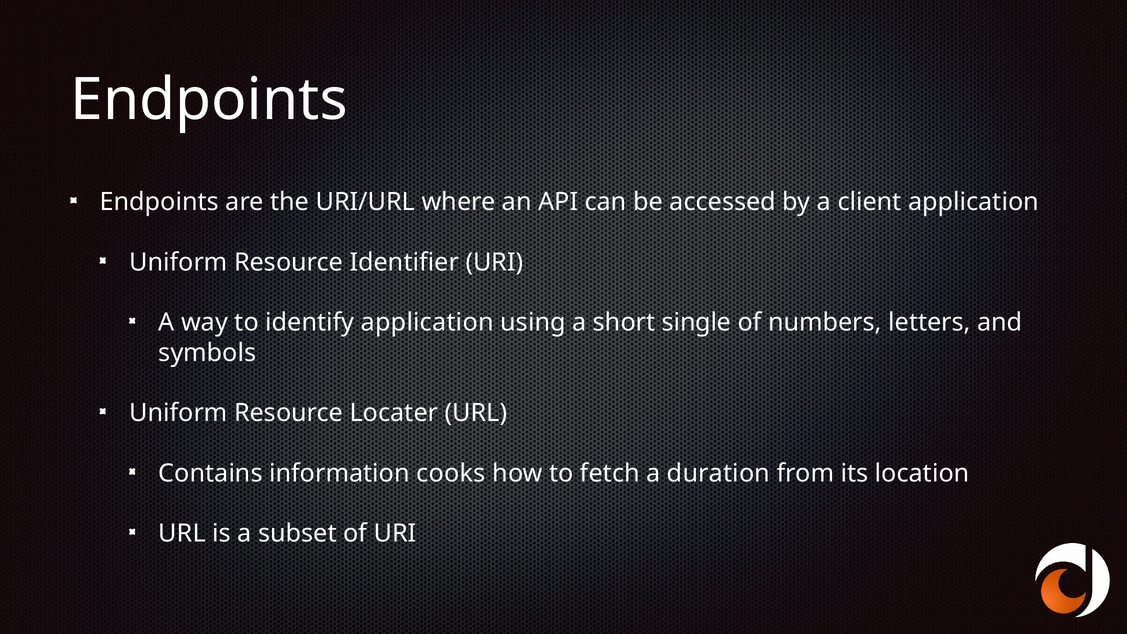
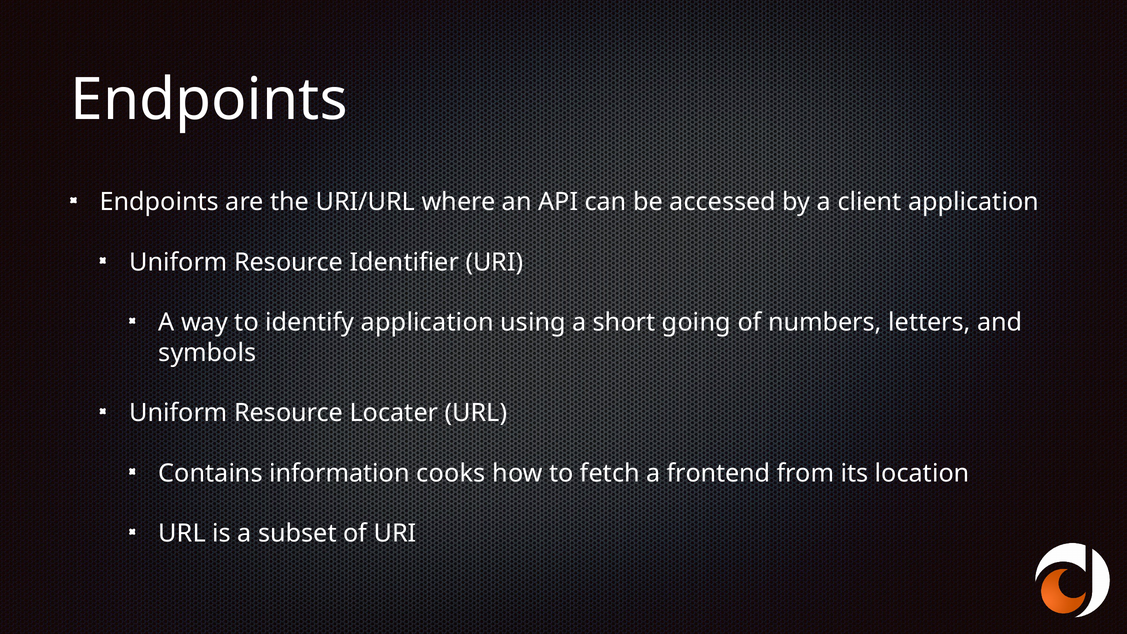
single: single -> going
duration: duration -> frontend
